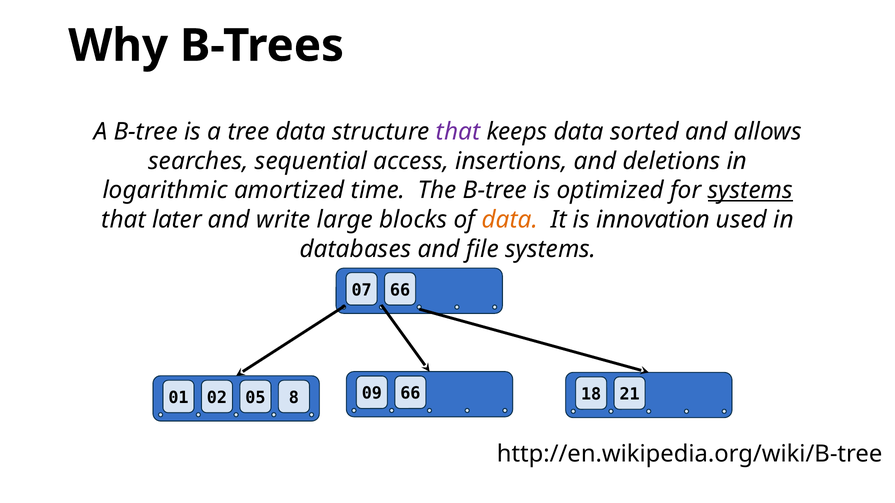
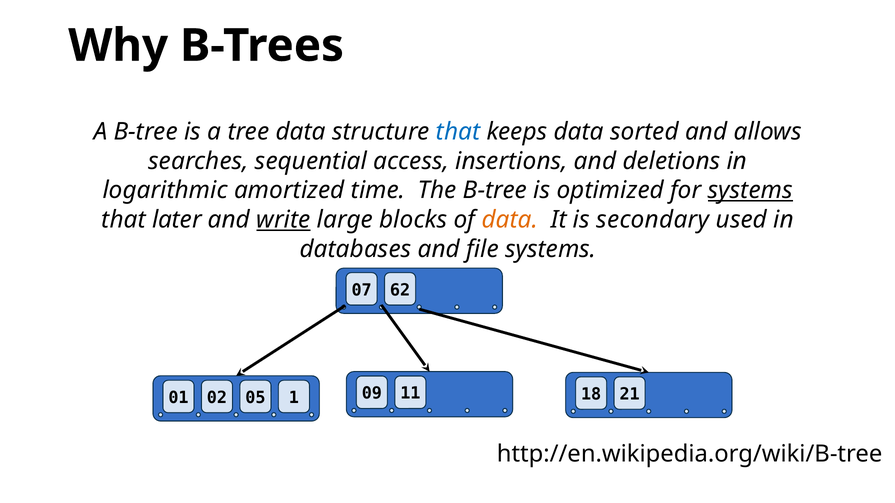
that at (458, 132) colour: purple -> blue
write underline: none -> present
innovation: innovation -> secondary
07 66: 66 -> 62
09 66: 66 -> 11
8: 8 -> 1
